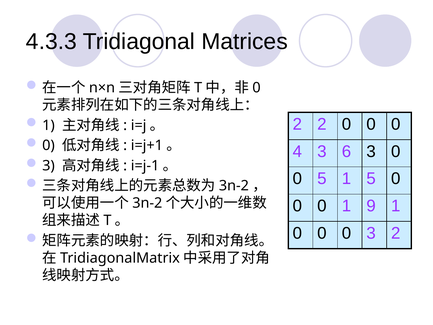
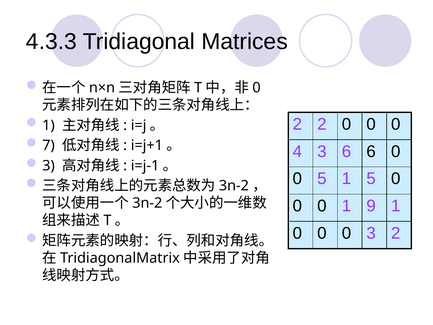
0 at (49, 145): 0 -> 7
6 3: 3 -> 6
